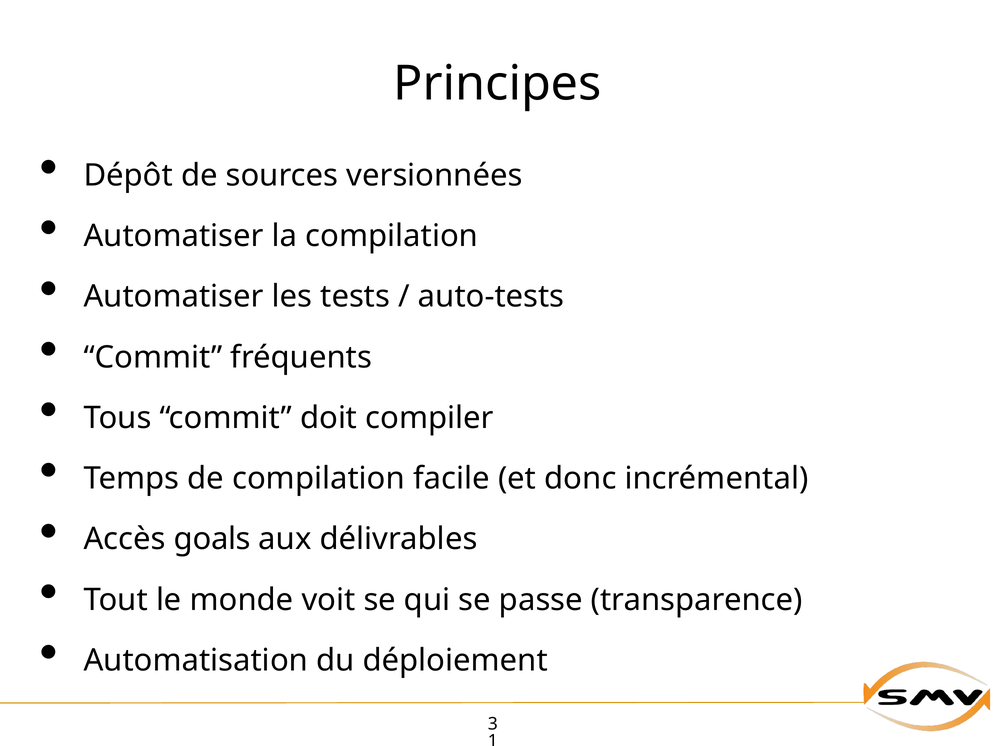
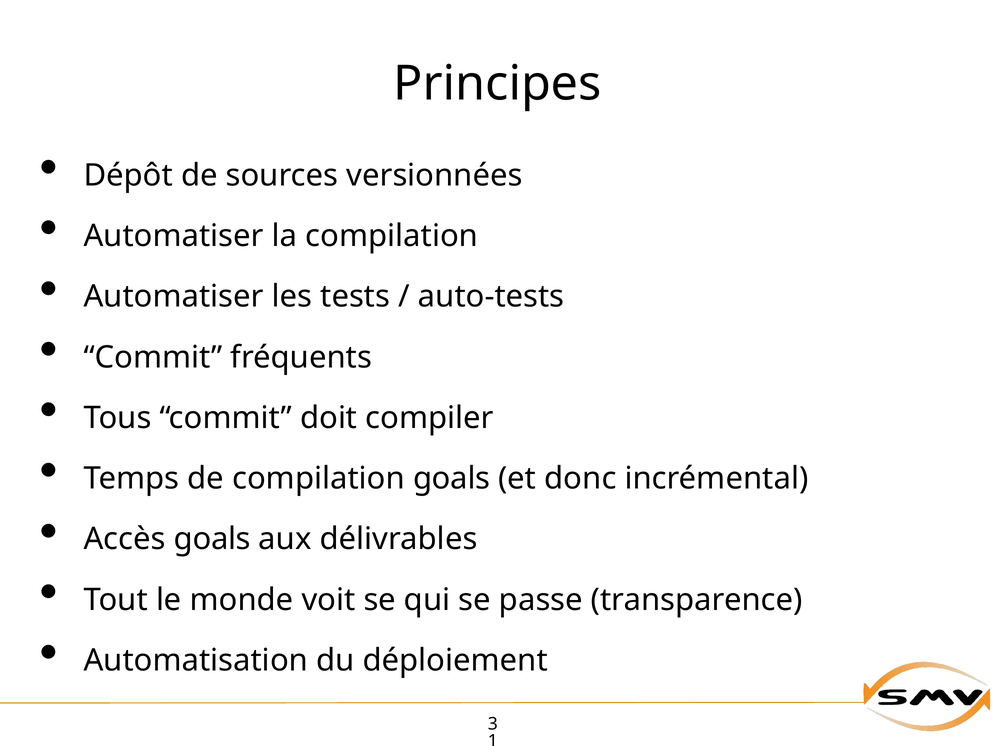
compilation facile: facile -> goals
